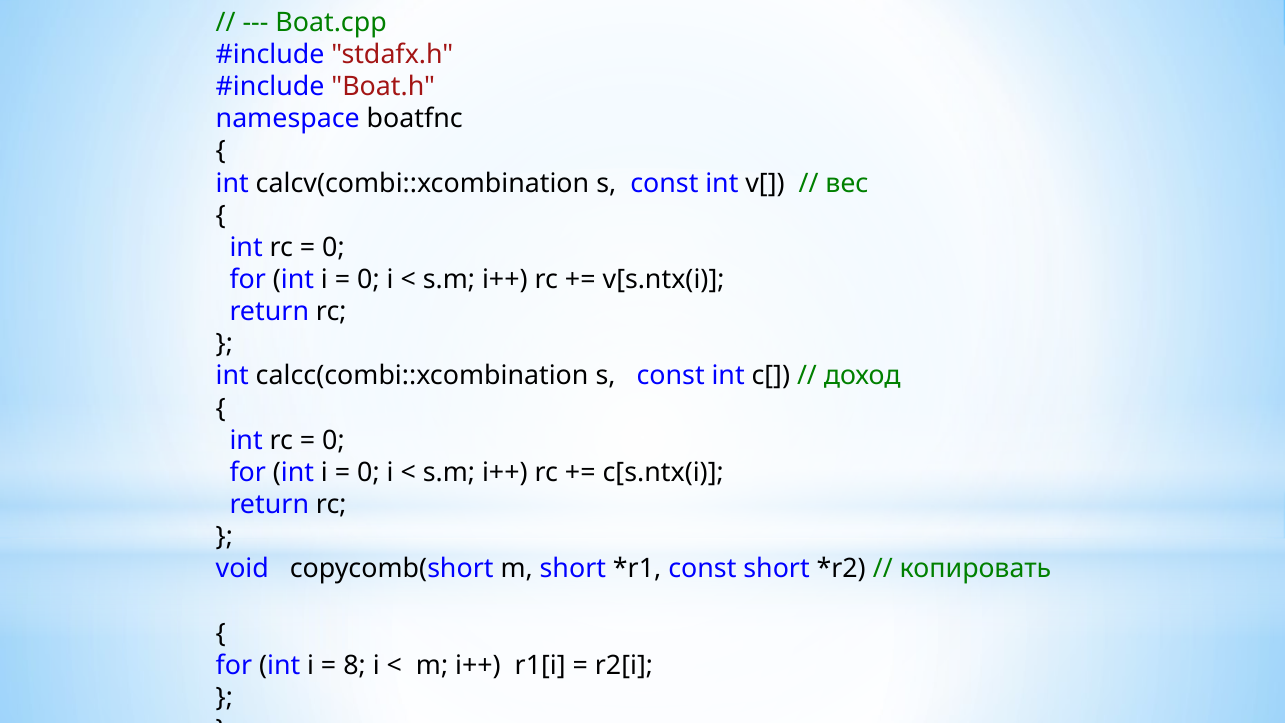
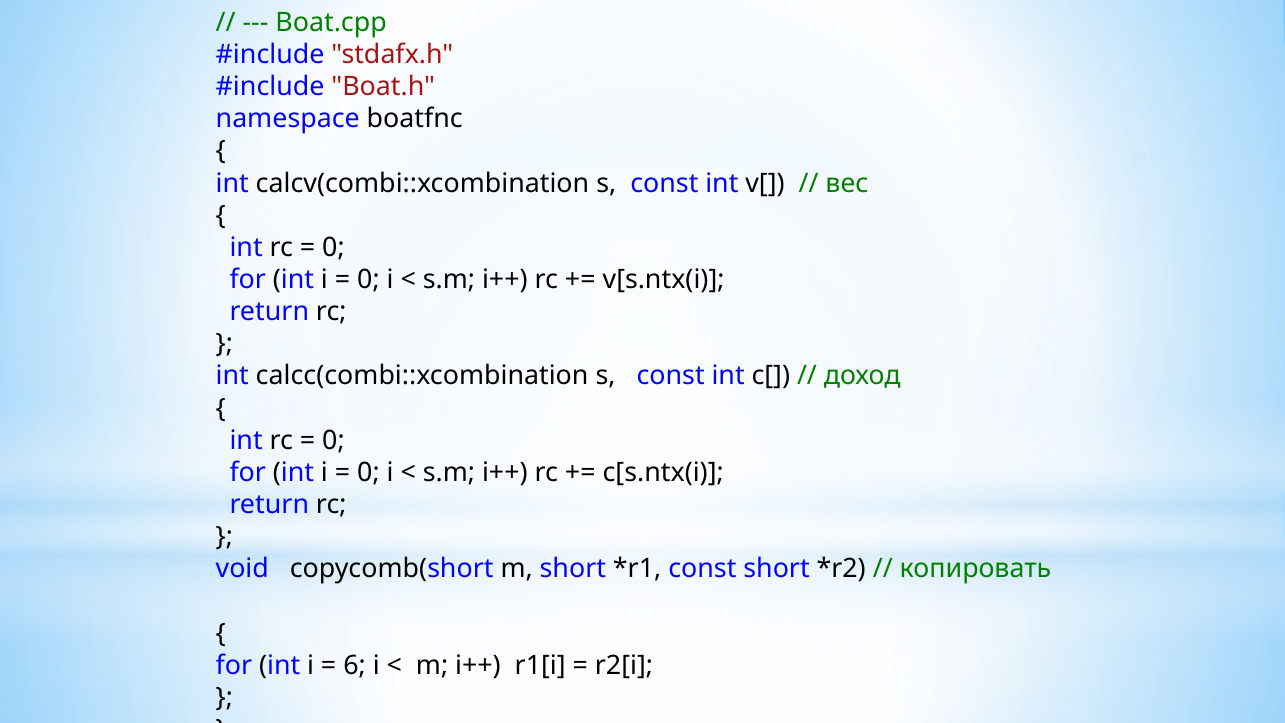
8: 8 -> 6
